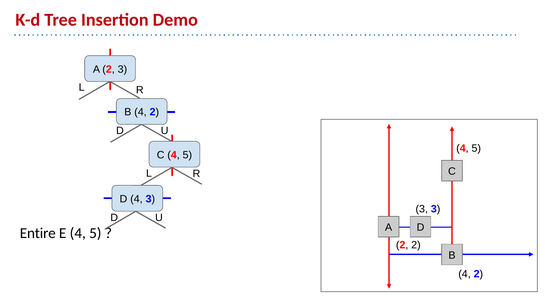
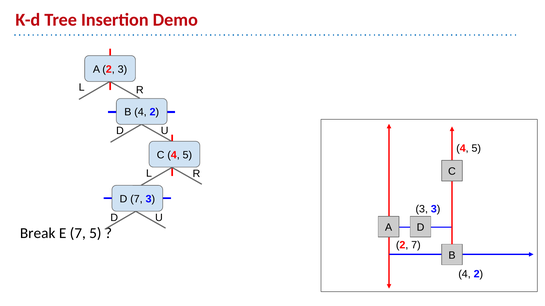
D 4: 4 -> 7
Entire: Entire -> Break
E 4: 4 -> 7
2 2: 2 -> 7
